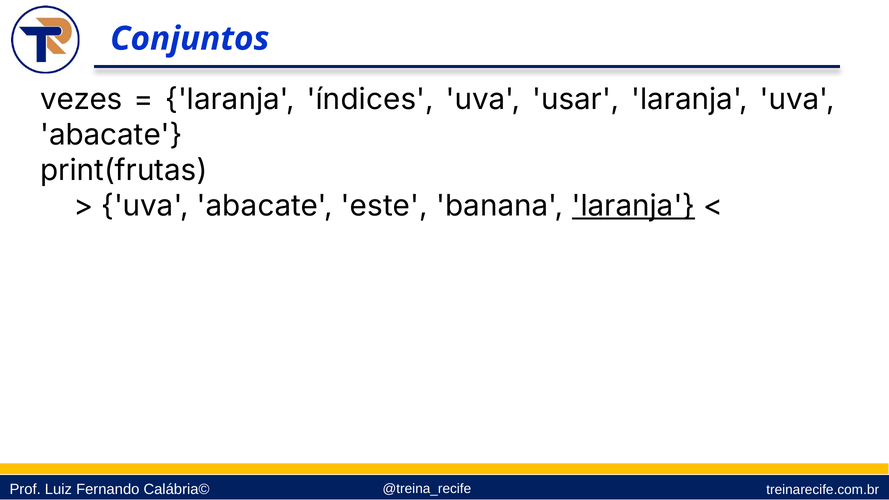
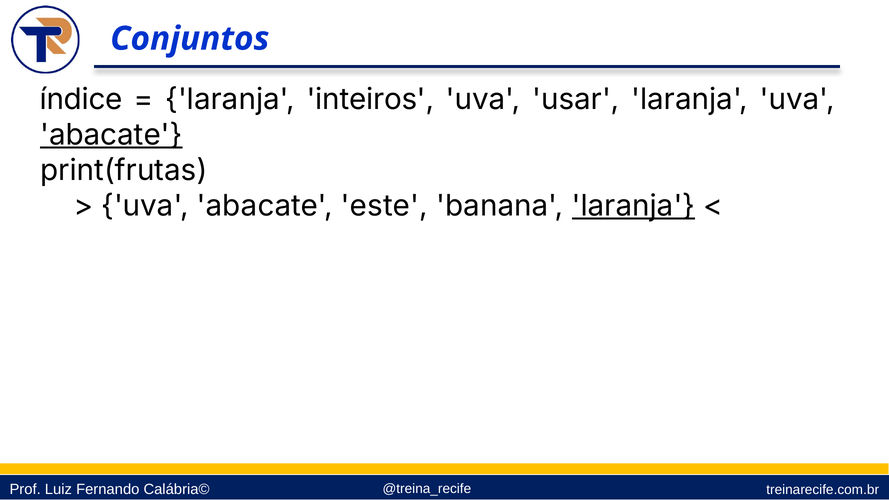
vezes: vezes -> índice
índices: índices -> inteiros
abacate at (111, 135) underline: none -> present
